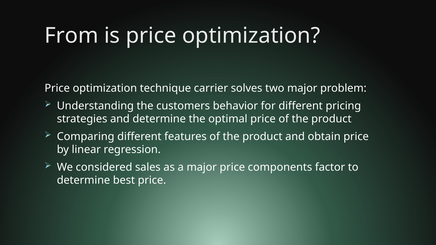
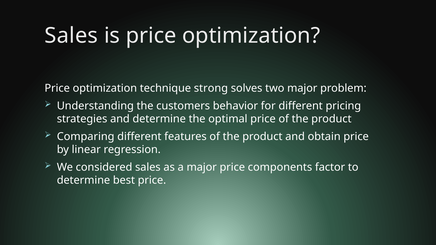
From at (71, 36): From -> Sales
carrier: carrier -> strong
